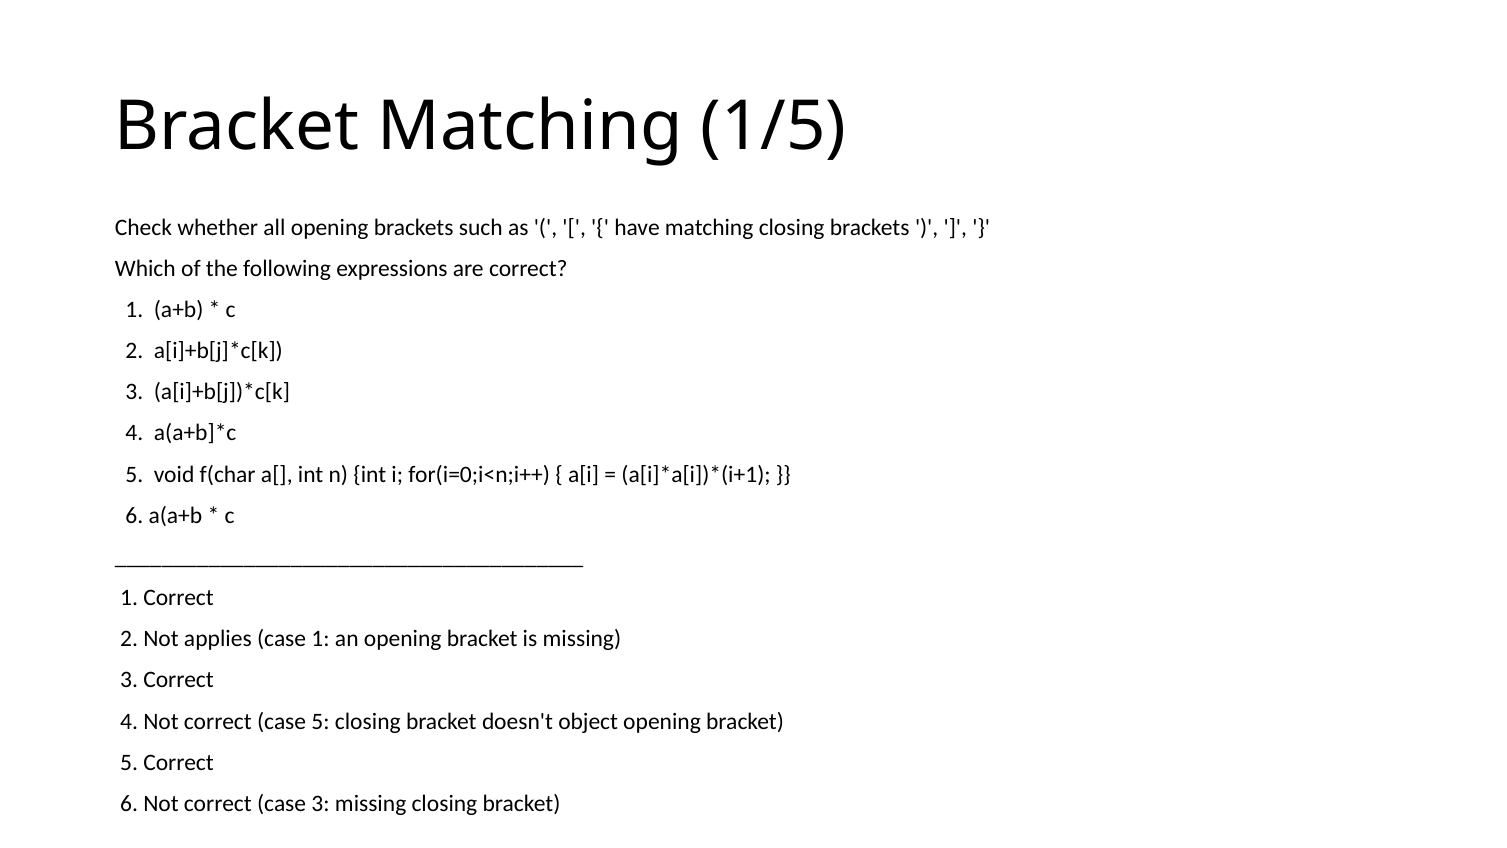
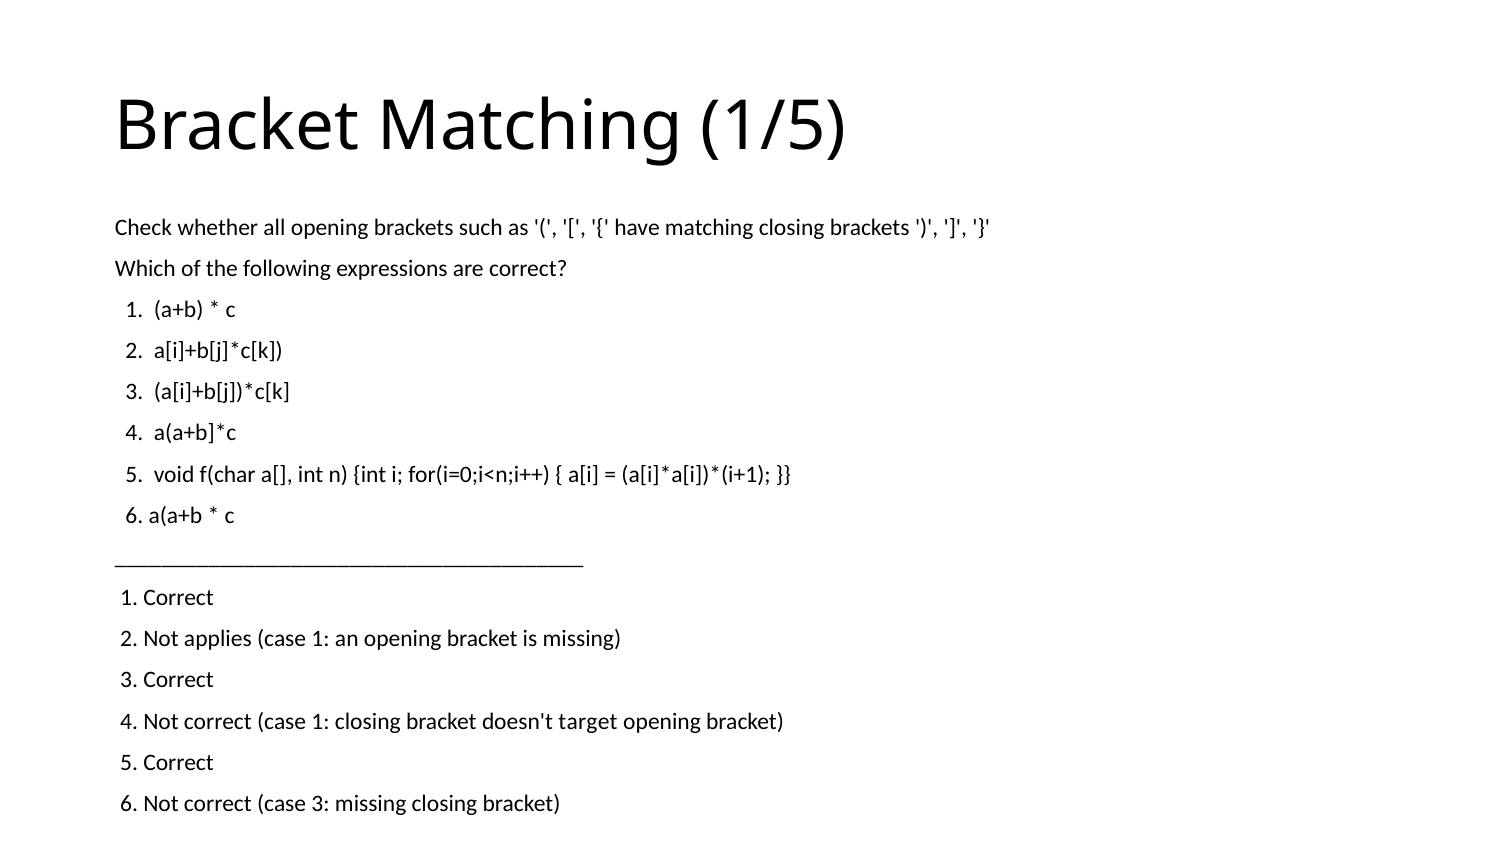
correct case 5: 5 -> 1
object: object -> target
